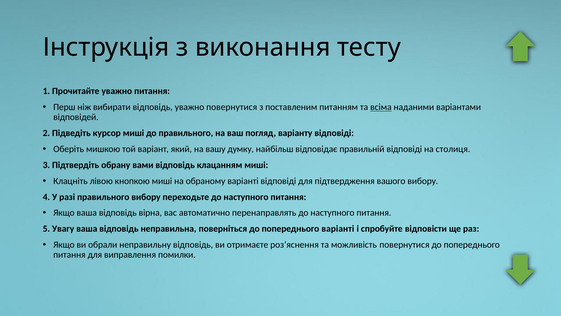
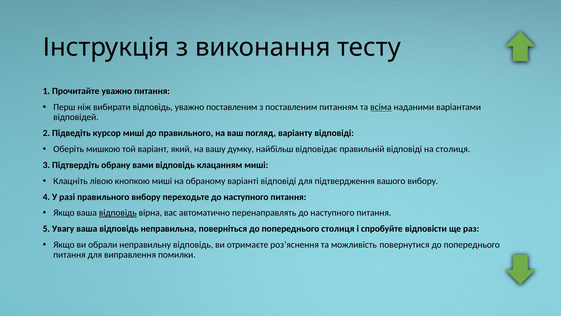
уважно повернутися: повернутися -> поставленим
відповідь at (118, 213) underline: none -> present
попереднього варіанті: варіанті -> столиця
